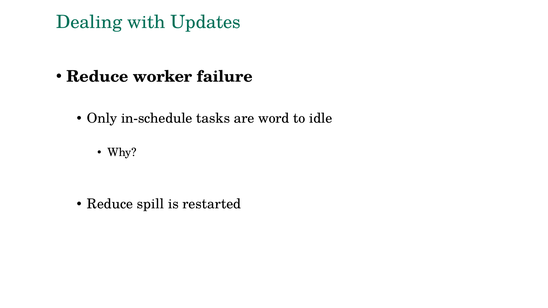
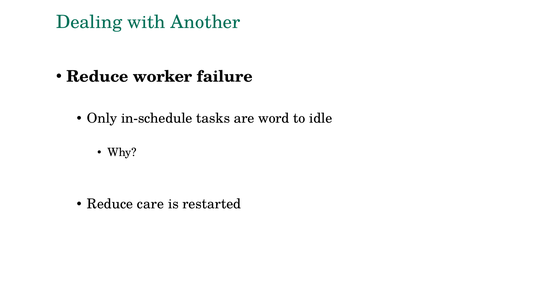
Updates: Updates -> Another
spill: spill -> care
